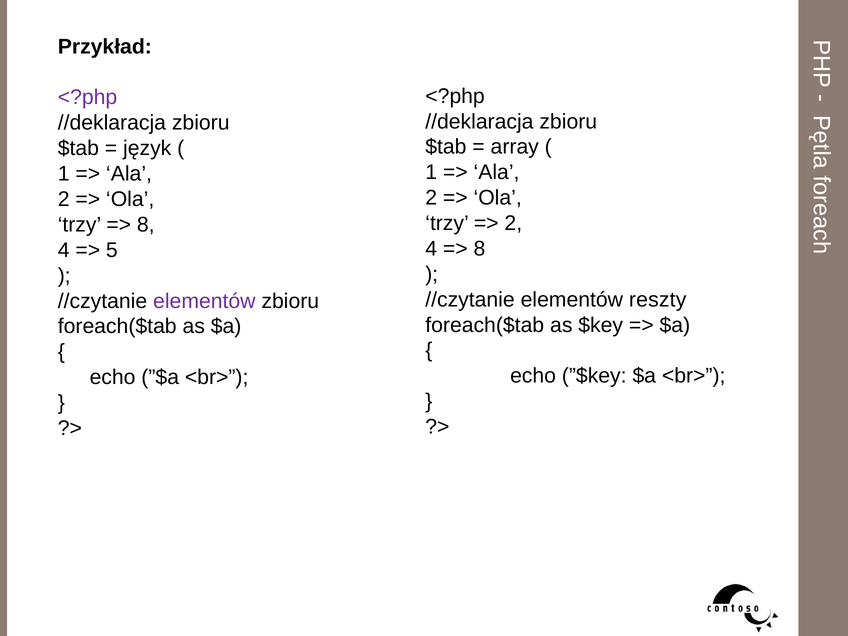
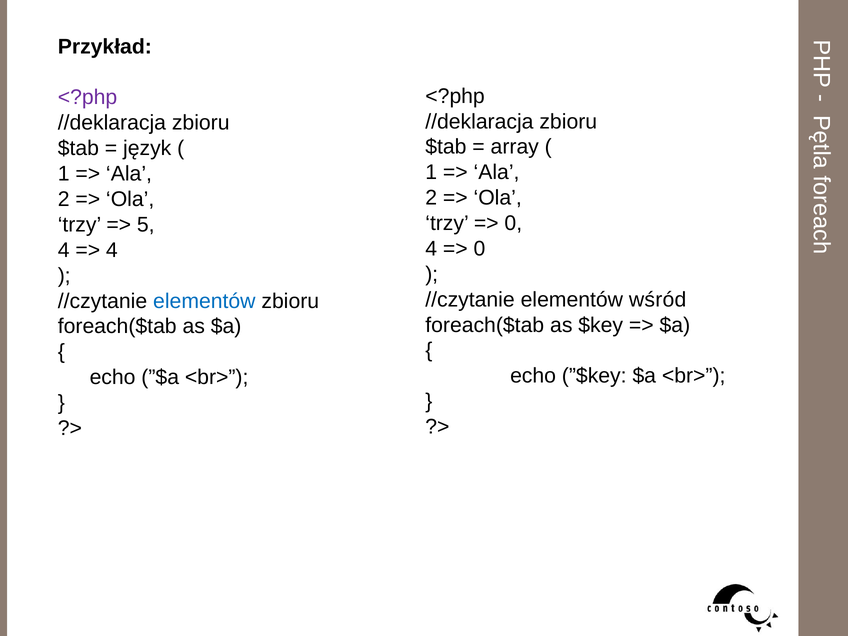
2 at (513, 223): 2 -> 0
8 at (146, 225): 8 -> 5
8 at (479, 249): 8 -> 0
5 at (112, 250): 5 -> 4
reszty: reszty -> wśród
elementów at (204, 301) colour: purple -> blue
